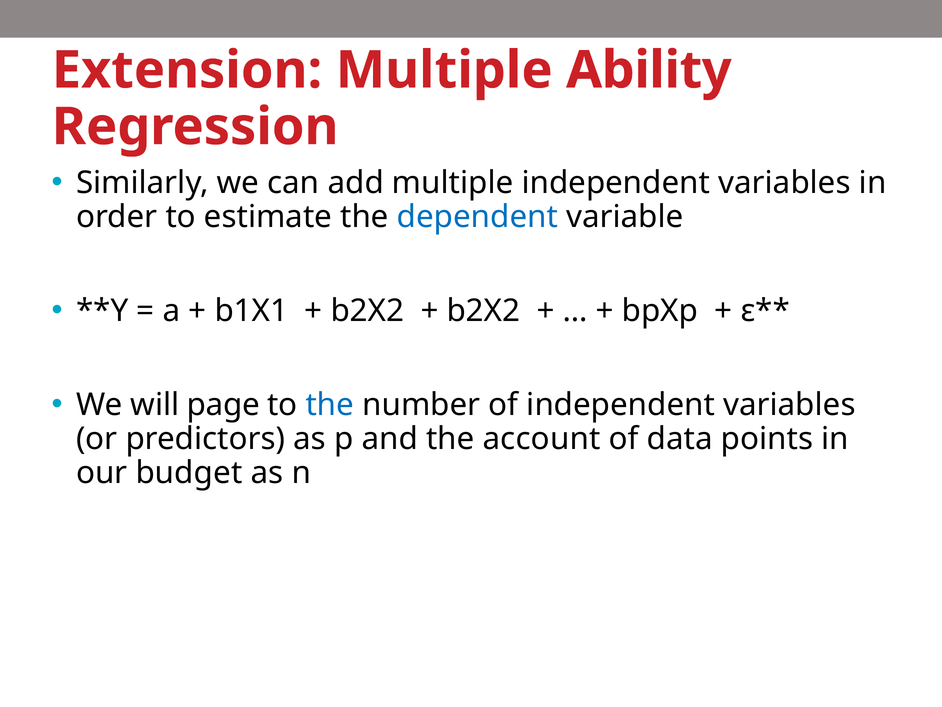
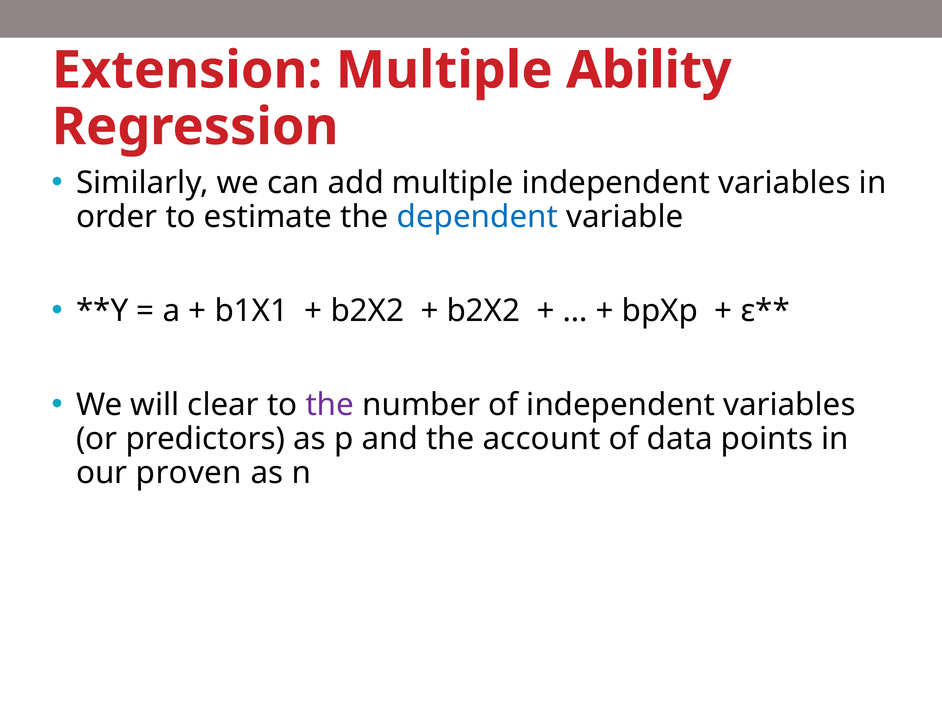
page: page -> clear
the at (330, 405) colour: blue -> purple
budget: budget -> proven
